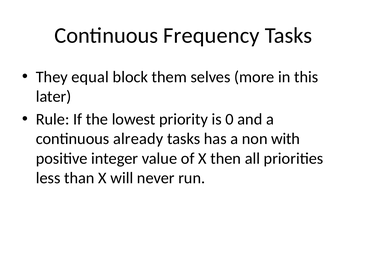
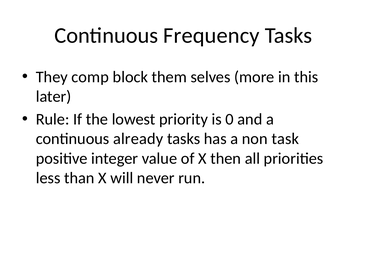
equal: equal -> comp
with: with -> task
